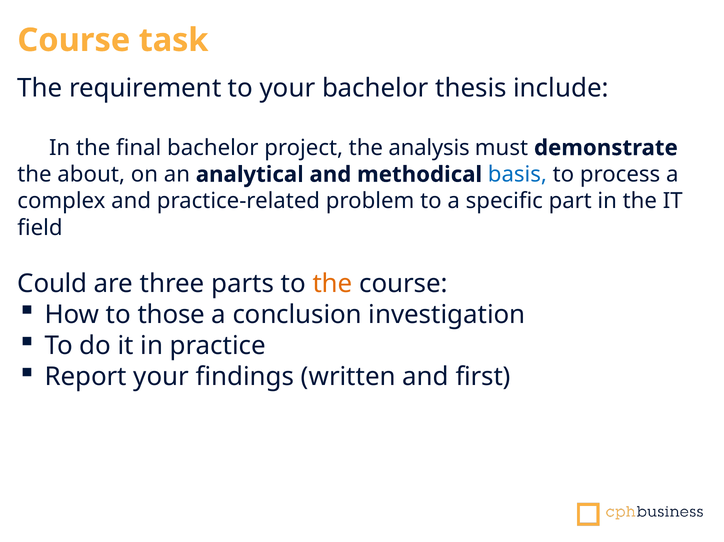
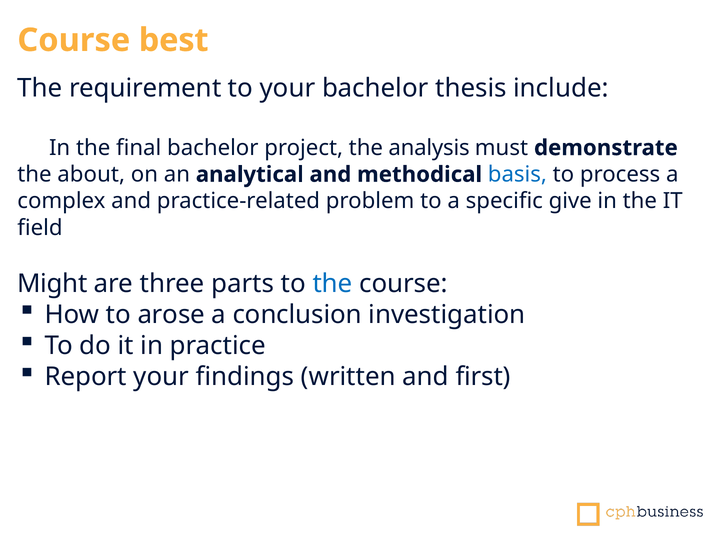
task: task -> best
part: part -> give
Could: Could -> Might
the at (333, 284) colour: orange -> blue
those: those -> arose
